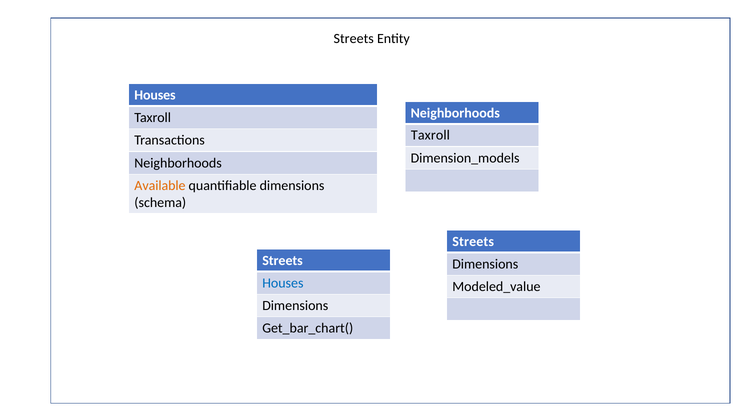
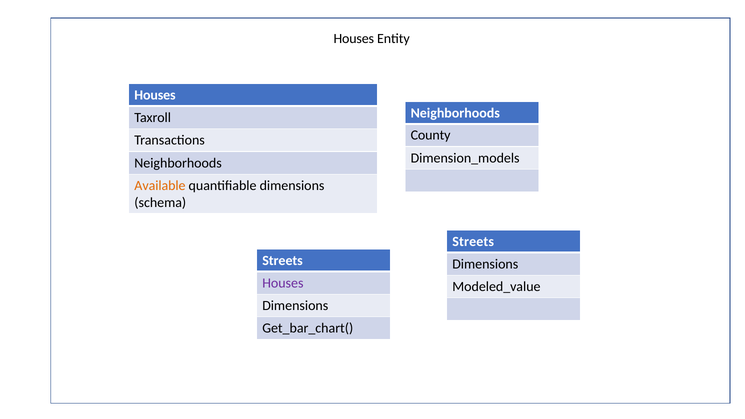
Streets at (354, 39): Streets -> Houses
Taxroll at (430, 135): Taxroll -> County
Houses at (283, 283) colour: blue -> purple
